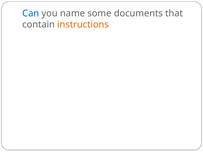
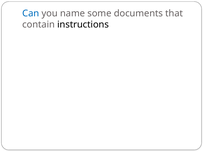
instructions colour: orange -> black
